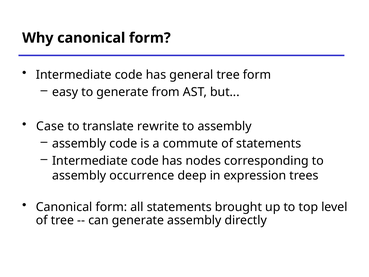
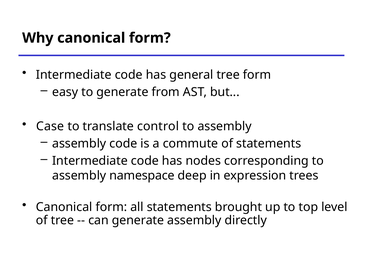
rewrite: rewrite -> control
occurrence: occurrence -> namespace
